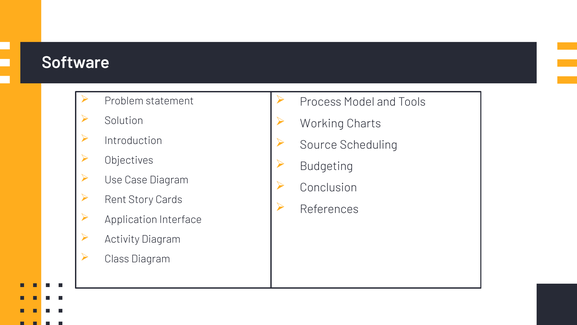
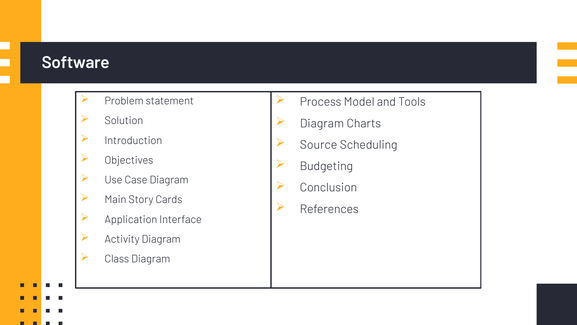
Working at (322, 123): Working -> Diagram
Rent: Rent -> Main
